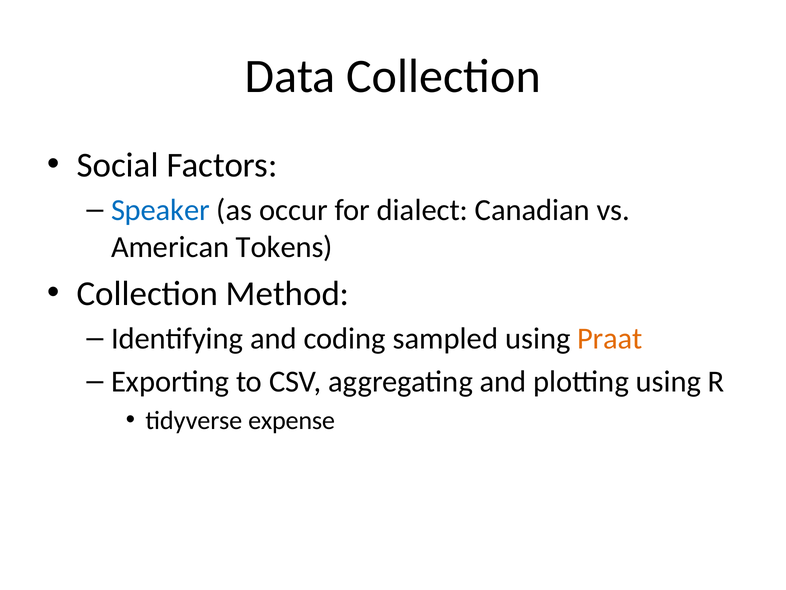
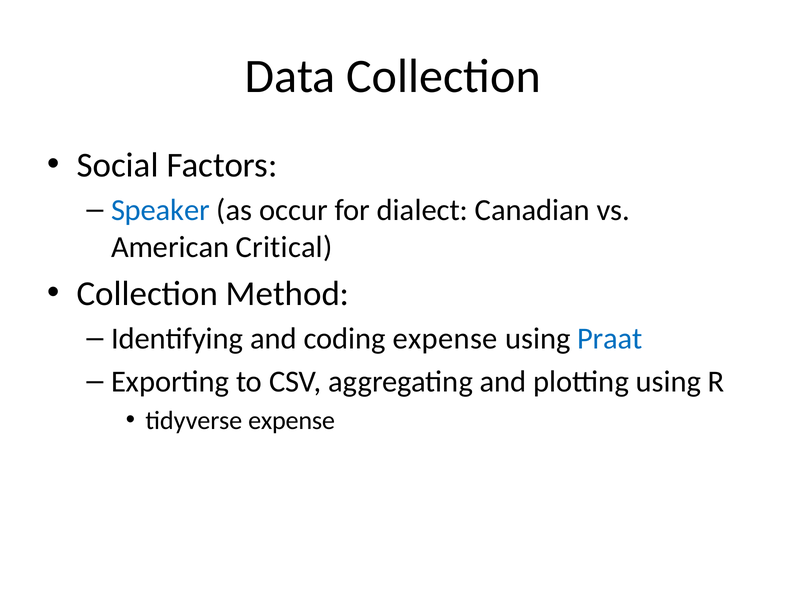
Tokens: Tokens -> Critical
coding sampled: sampled -> expense
Praat colour: orange -> blue
